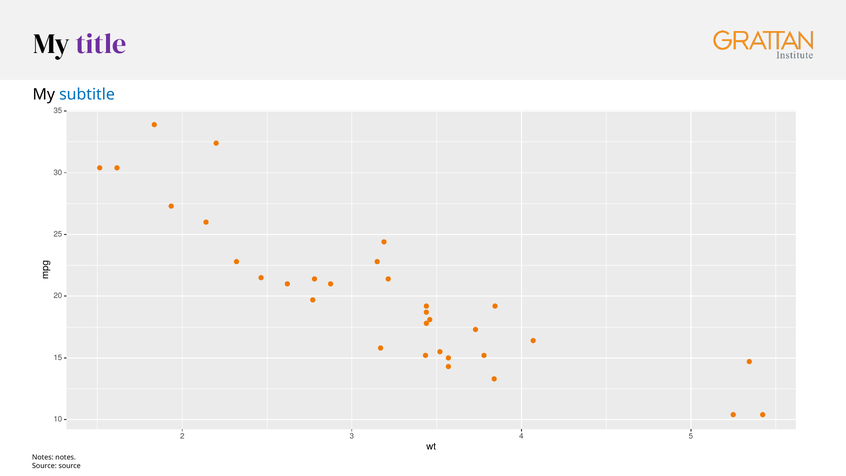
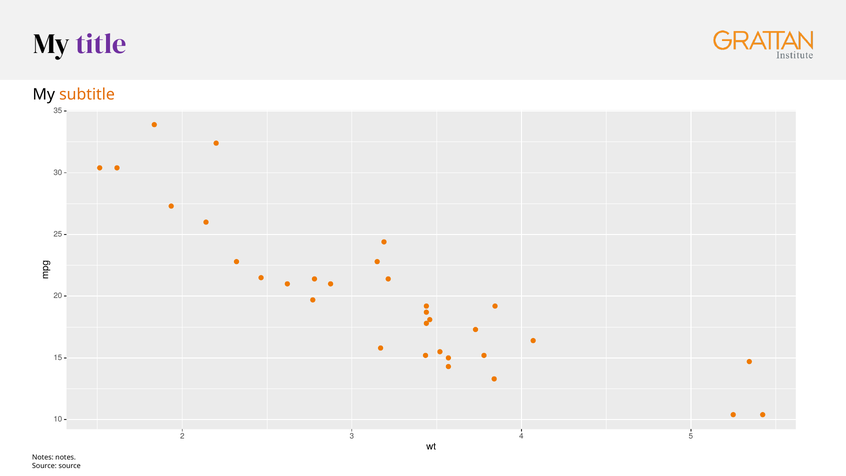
subtitle colour: blue -> orange
